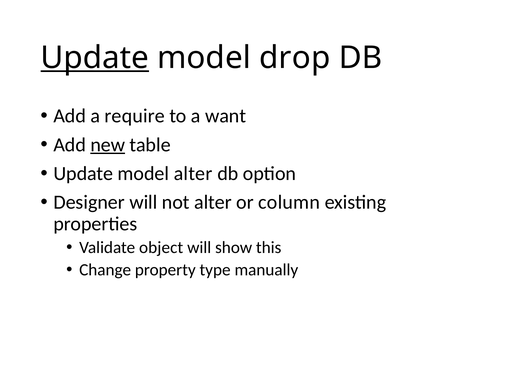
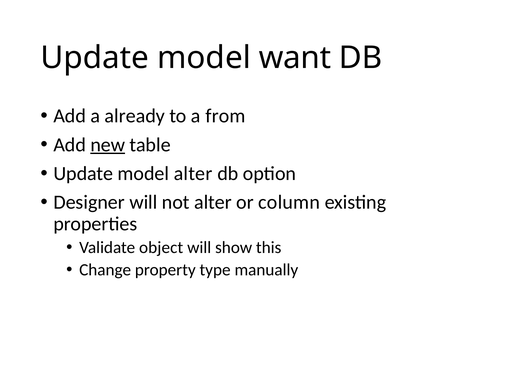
Update at (95, 58) underline: present -> none
drop: drop -> want
require: require -> already
want: want -> from
